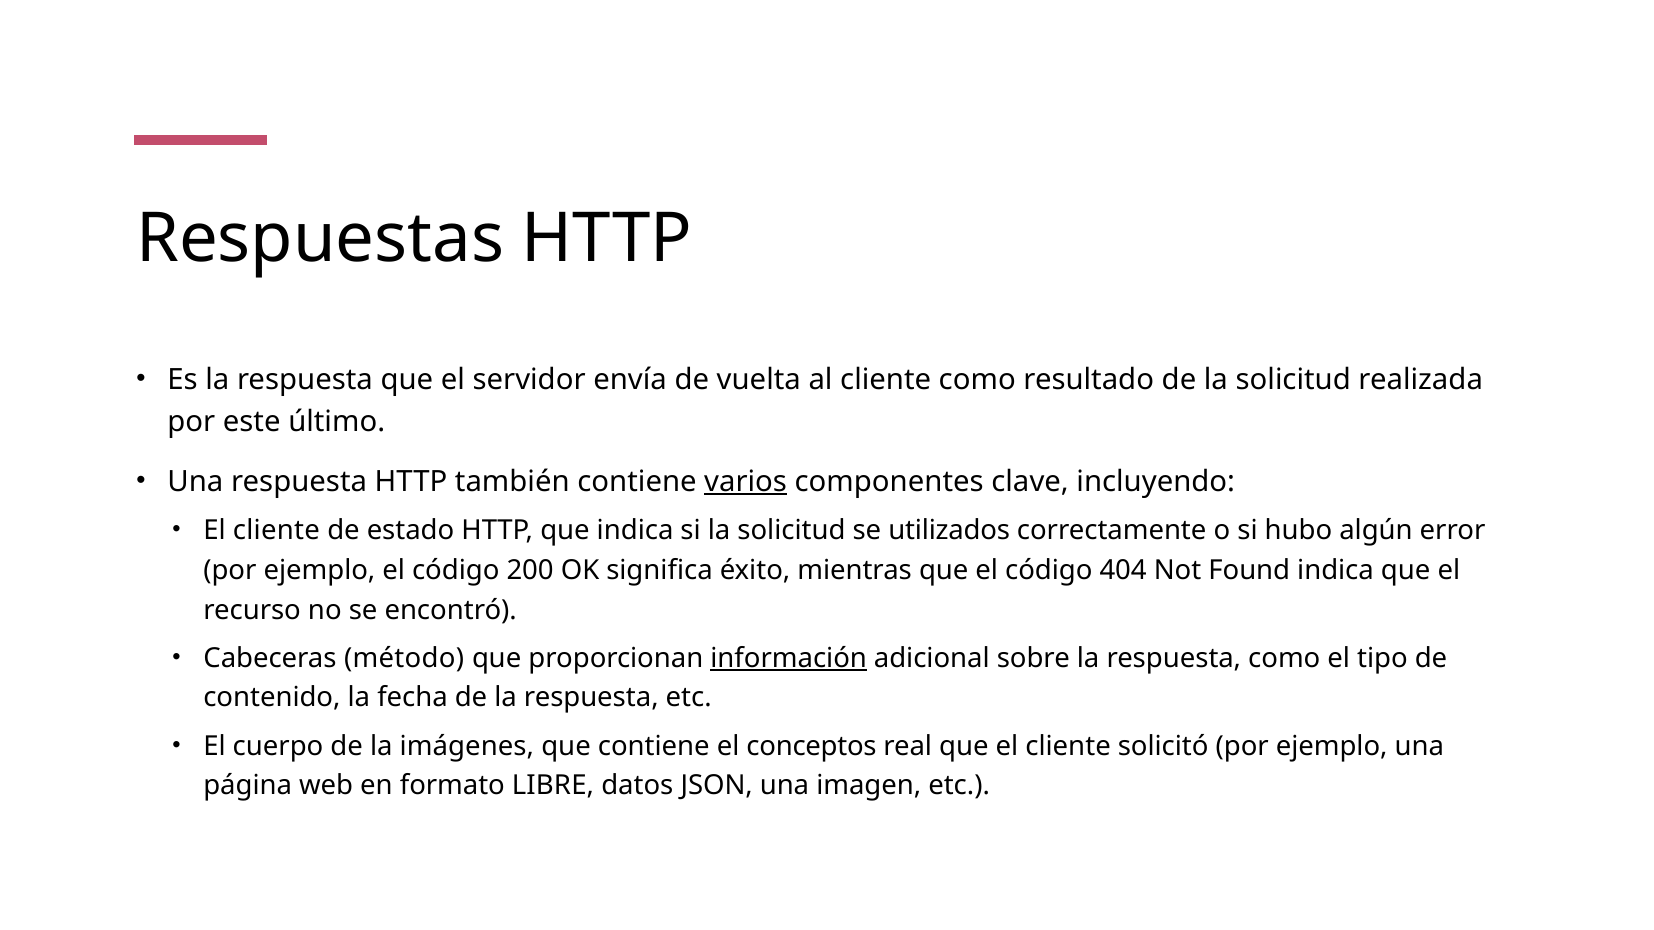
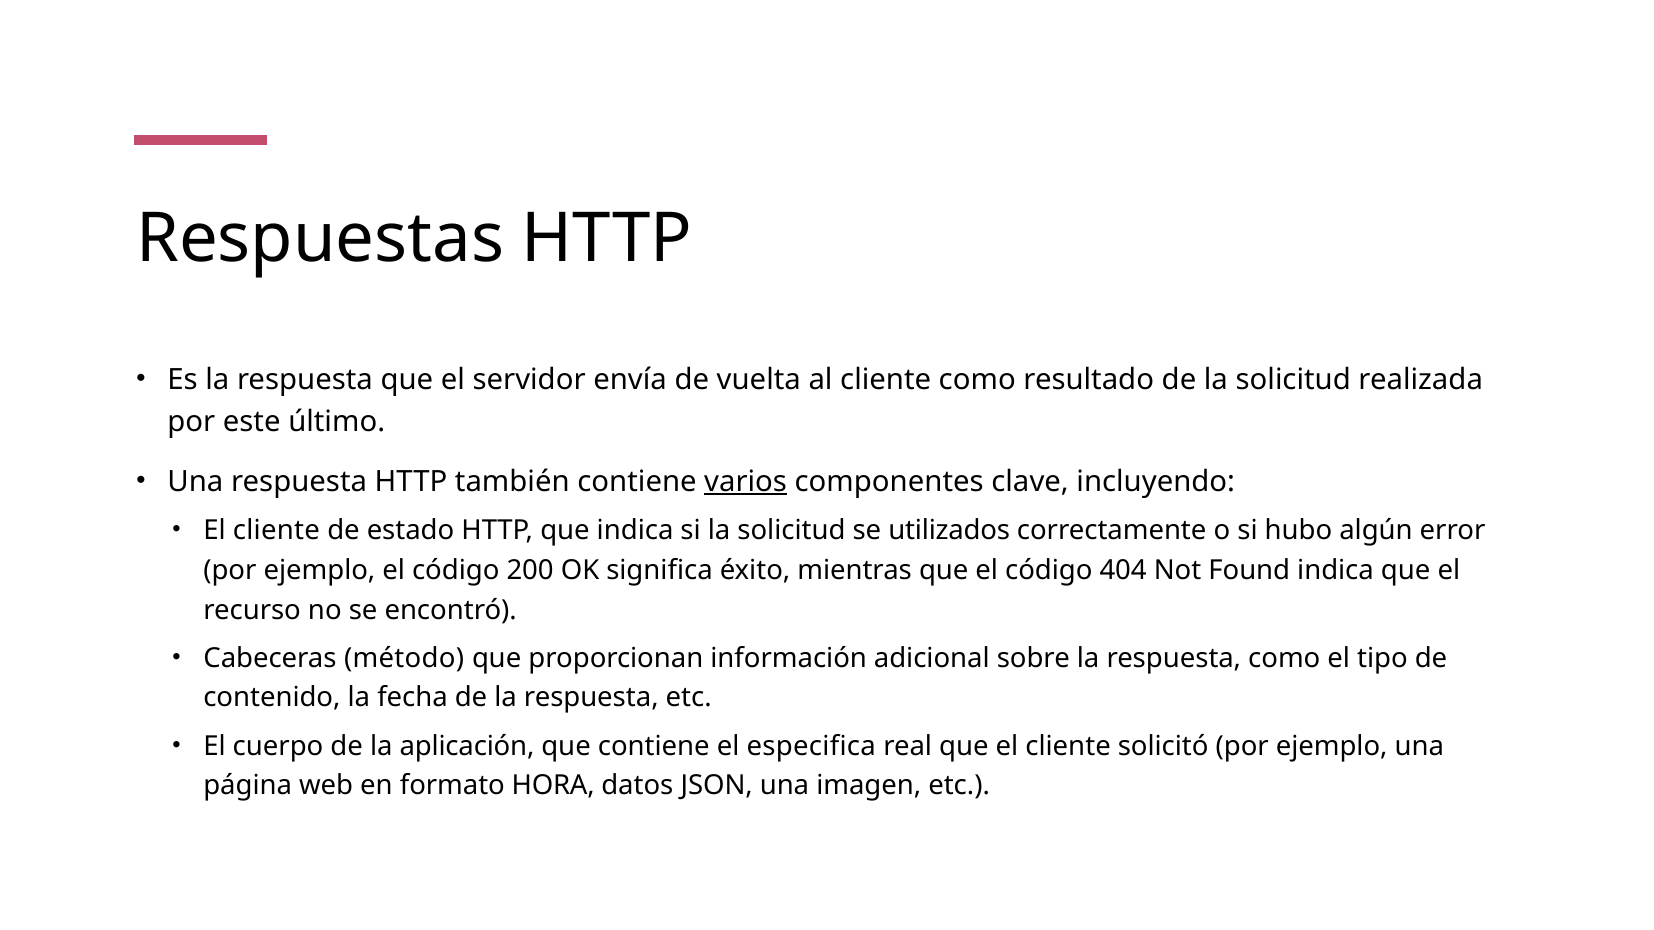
información underline: present -> none
imágenes: imágenes -> aplicación
conceptos: conceptos -> especifica
LIBRE: LIBRE -> HORA
